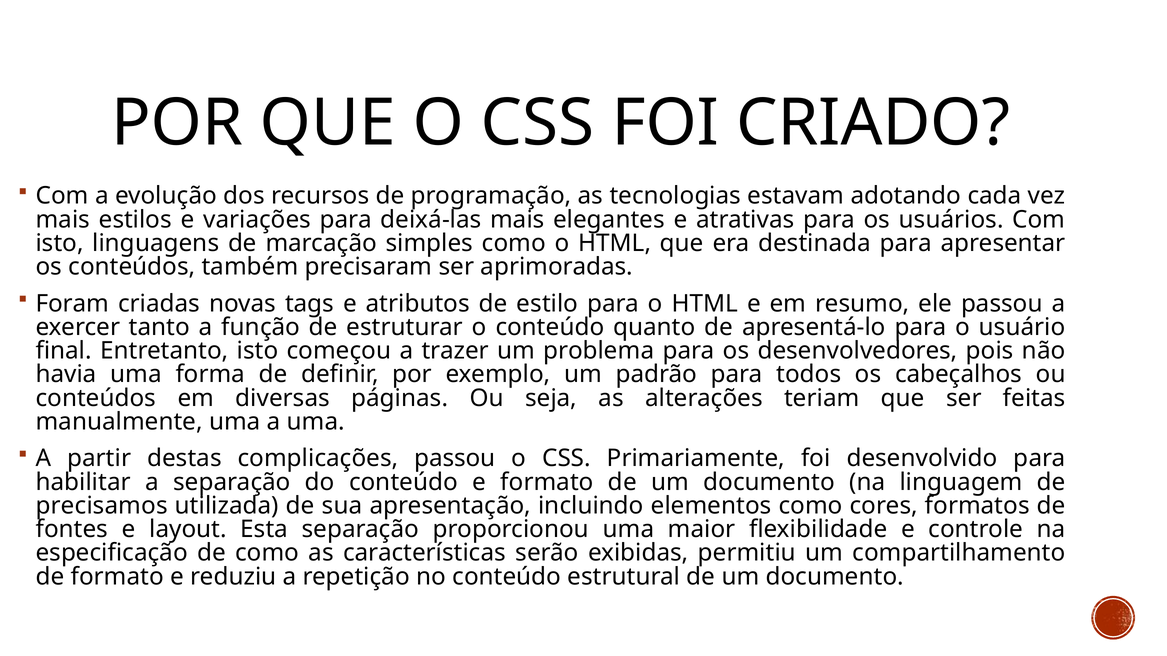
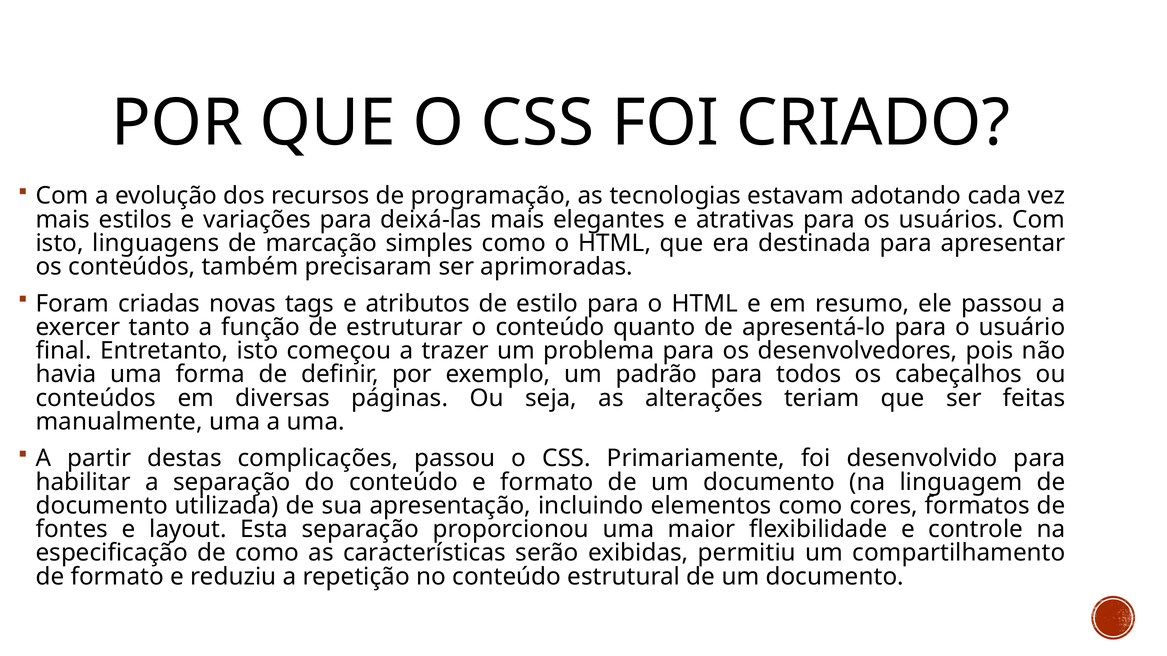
precisamos at (102, 506): precisamos -> documento
